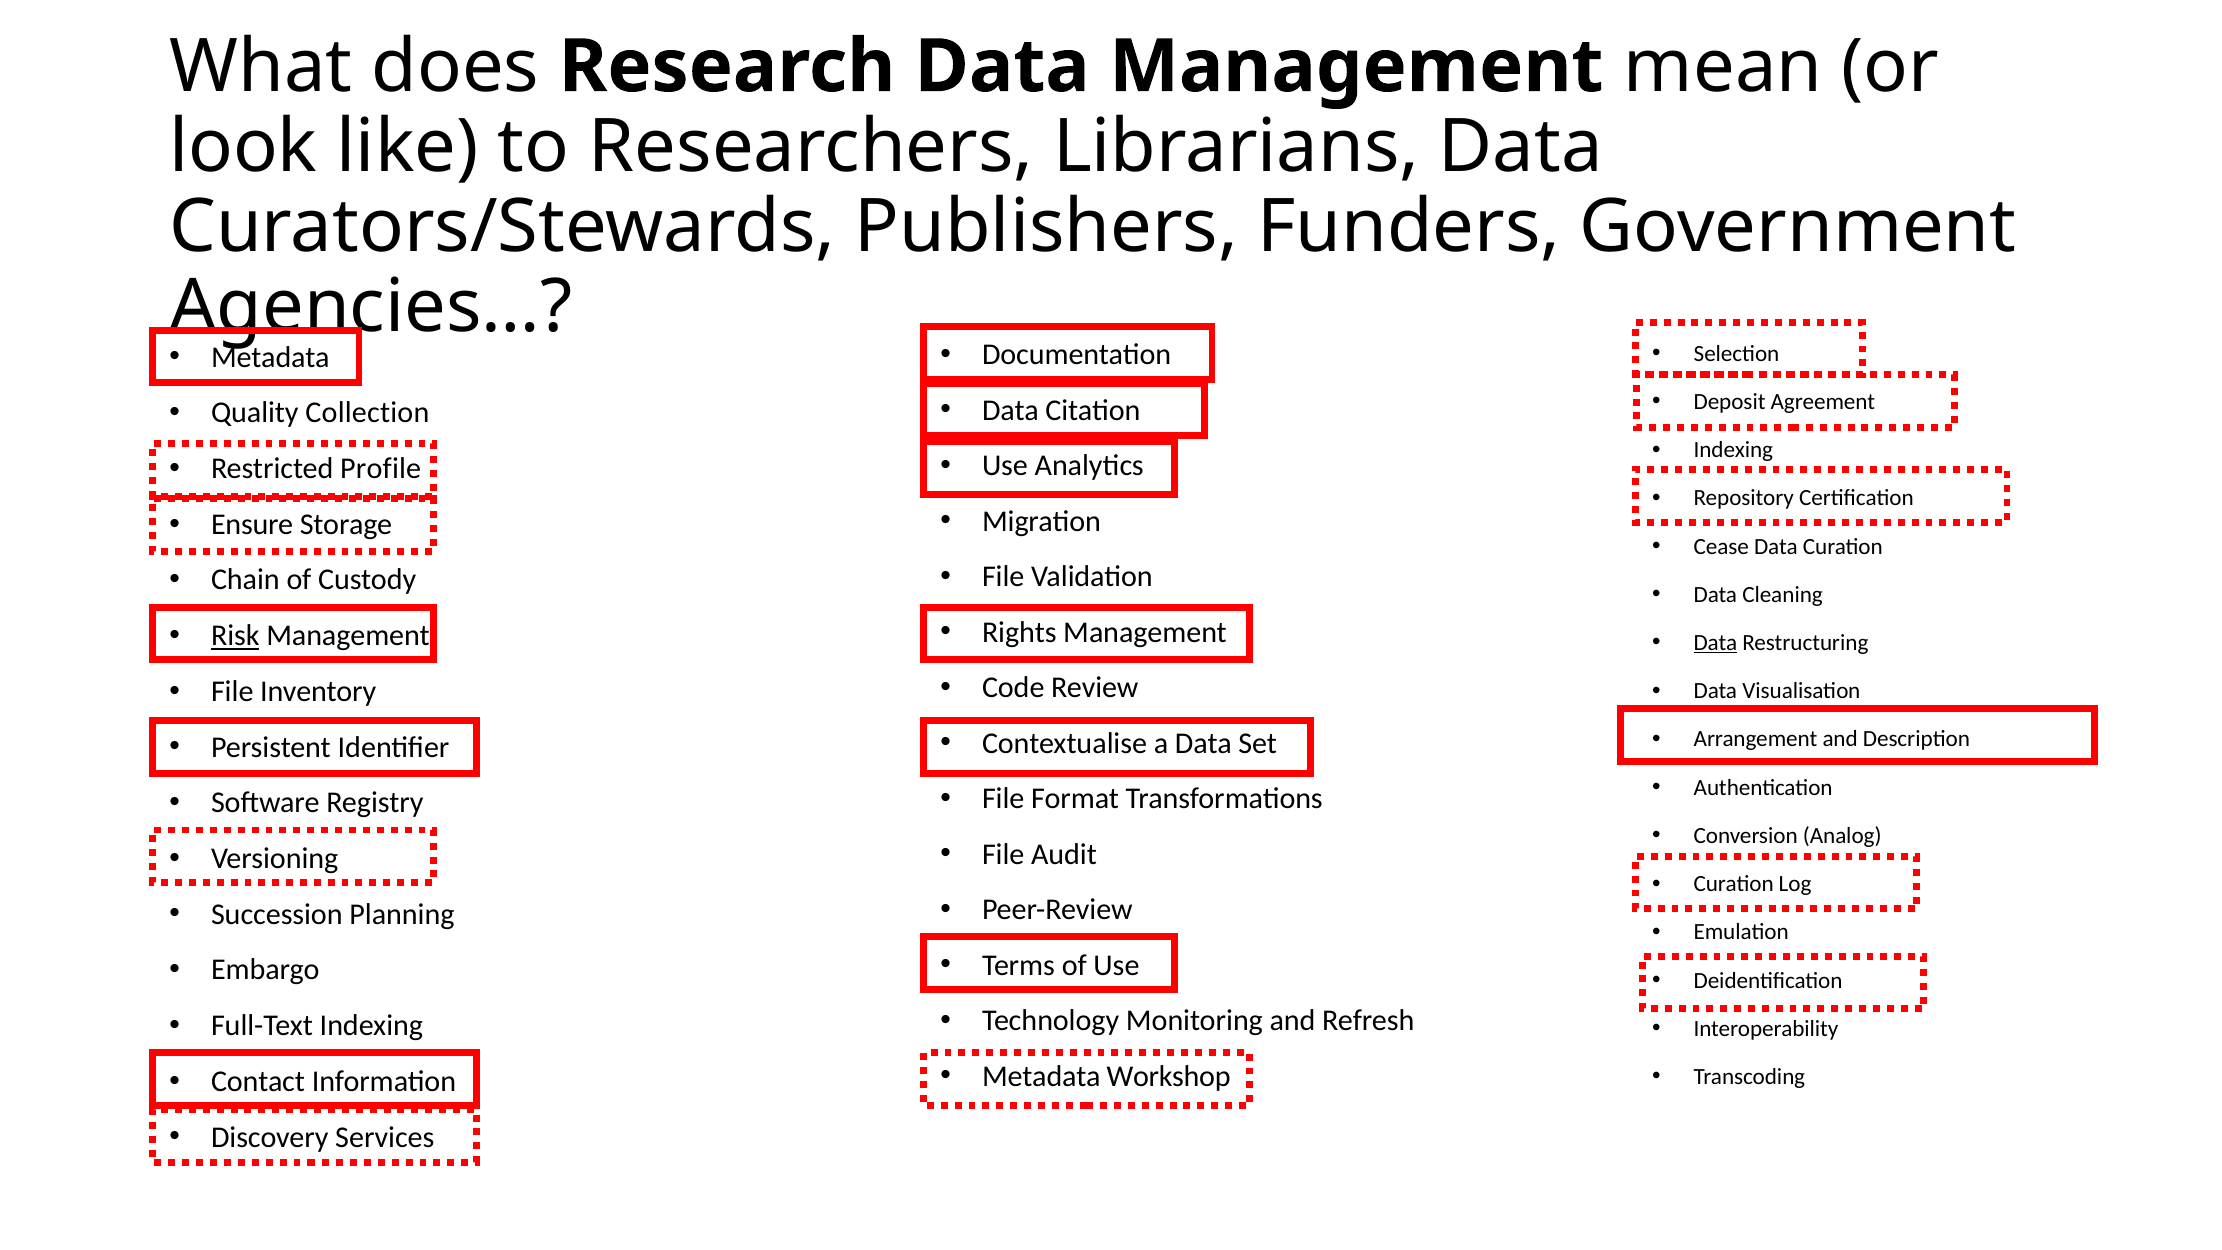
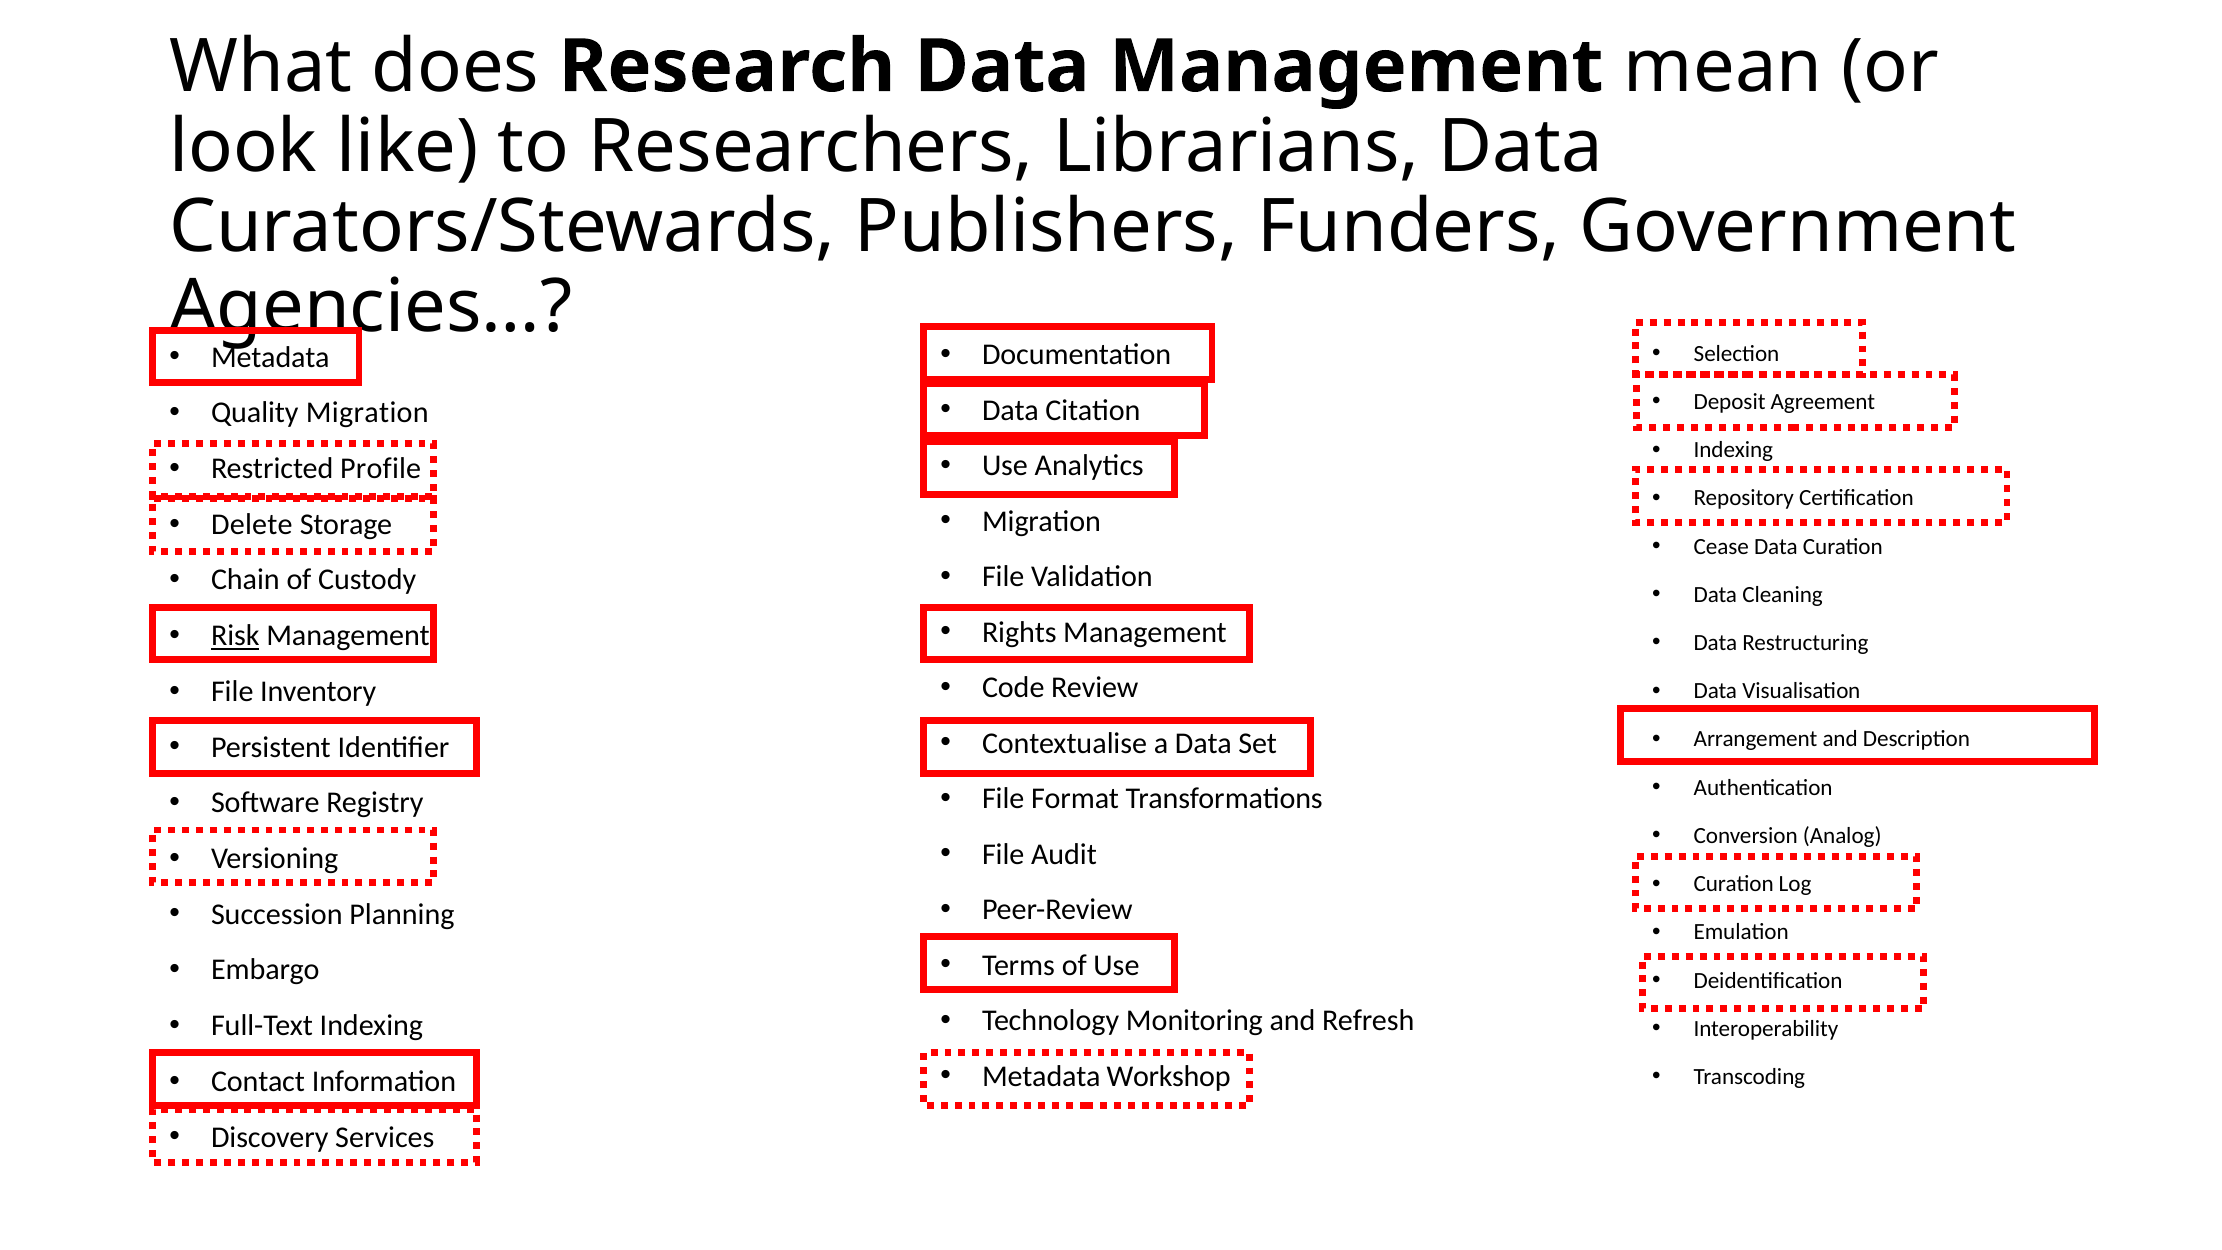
Quality Collection: Collection -> Migration
Ensure: Ensure -> Delete
Data at (1715, 643) underline: present -> none
